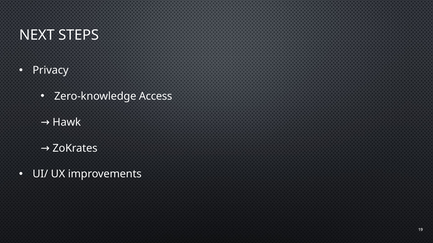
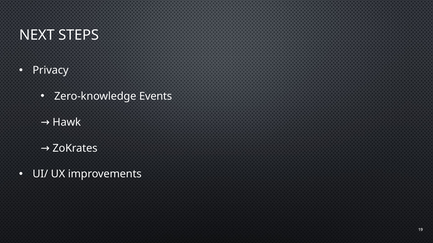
Access: Access -> Events
